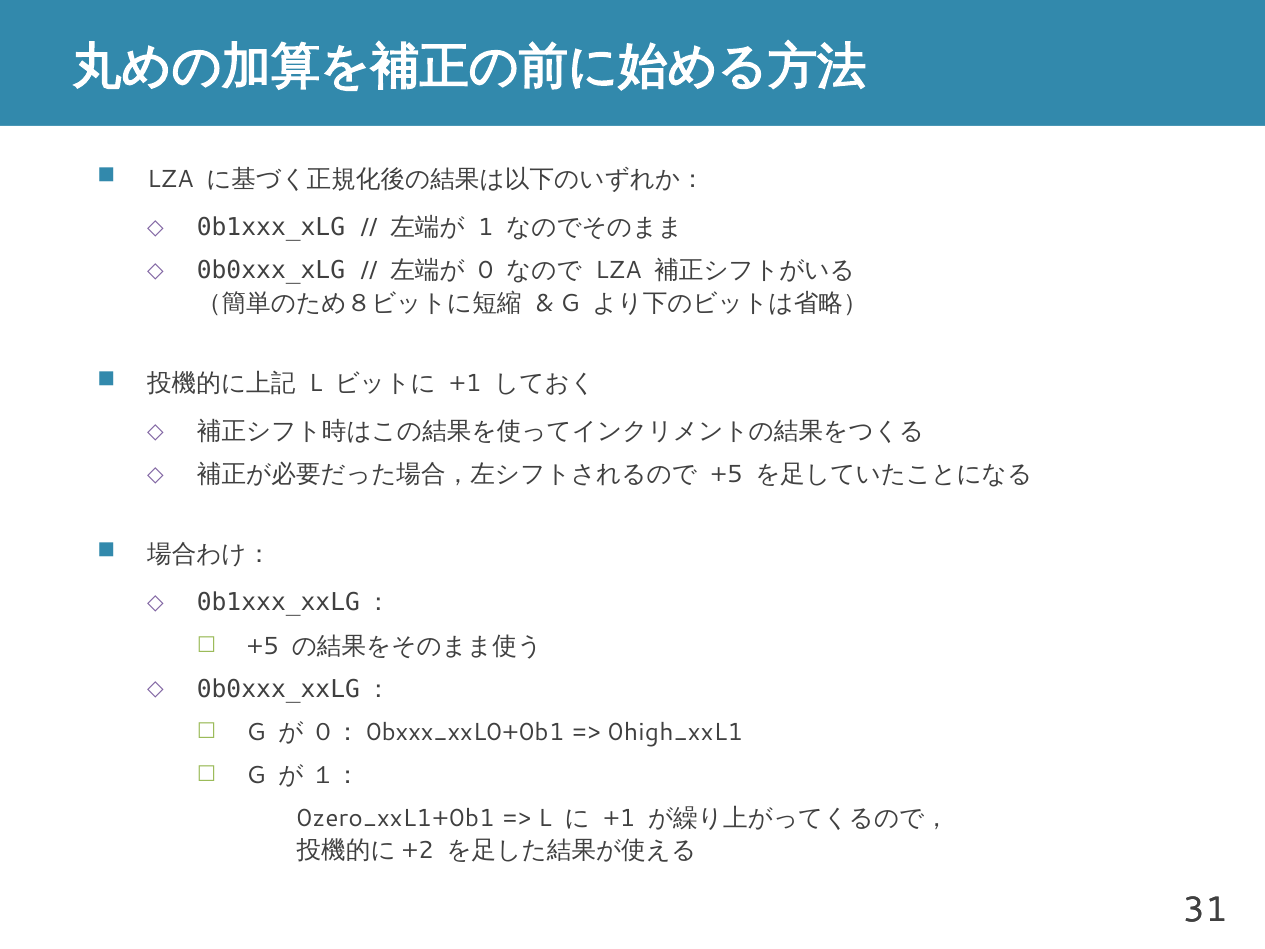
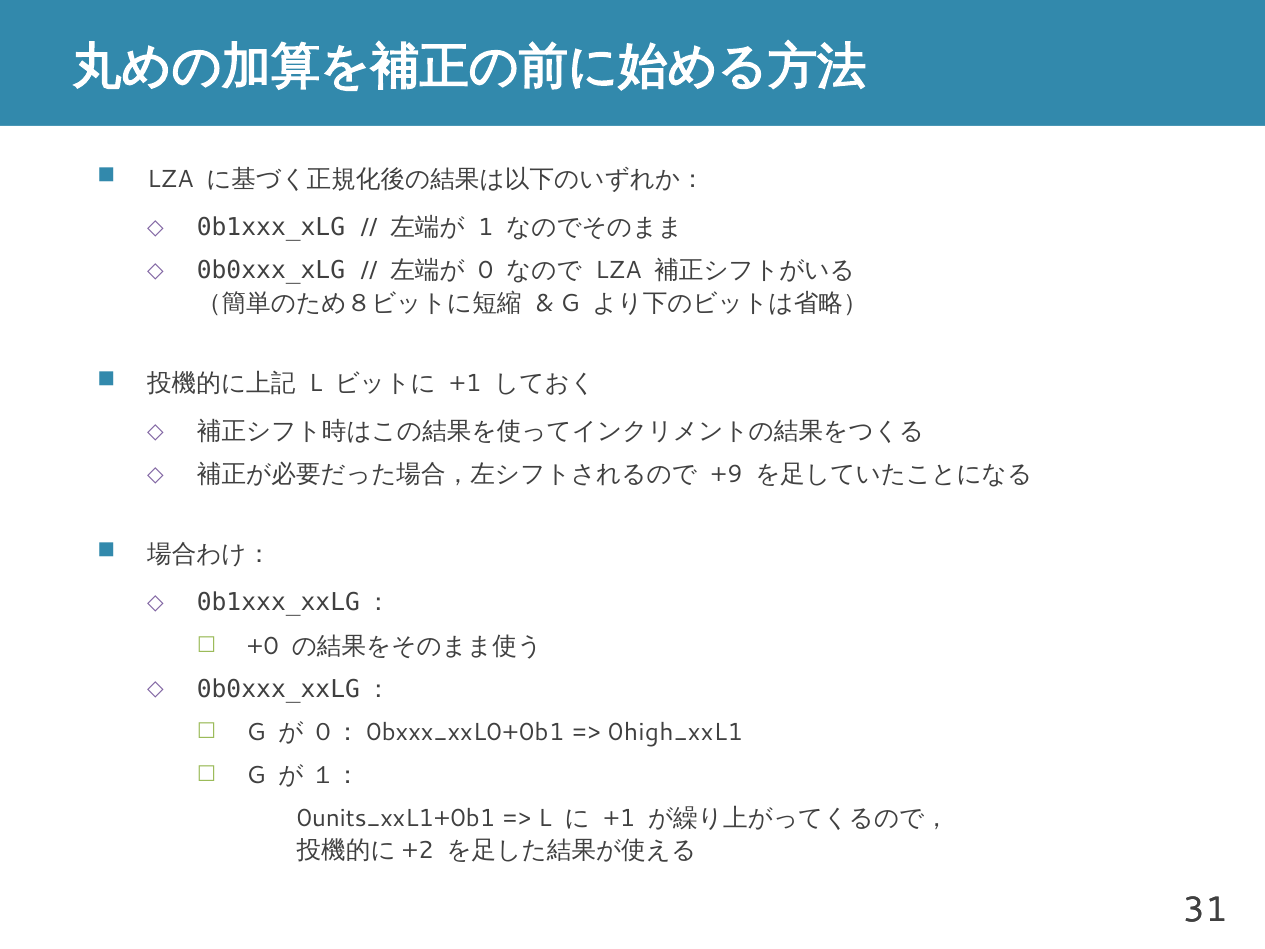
+5 at (726, 474): +5 -> +9
+5 at (263, 646): +5 -> +0
0zero_xxL1+0b1: 0zero_xxL1+0b1 -> 0units_xxL1+0b1
